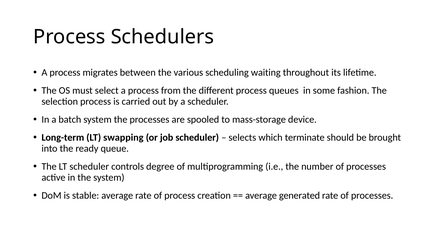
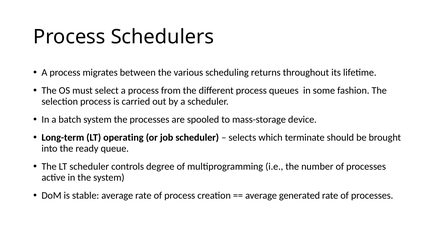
waiting: waiting -> returns
swapping: swapping -> operating
